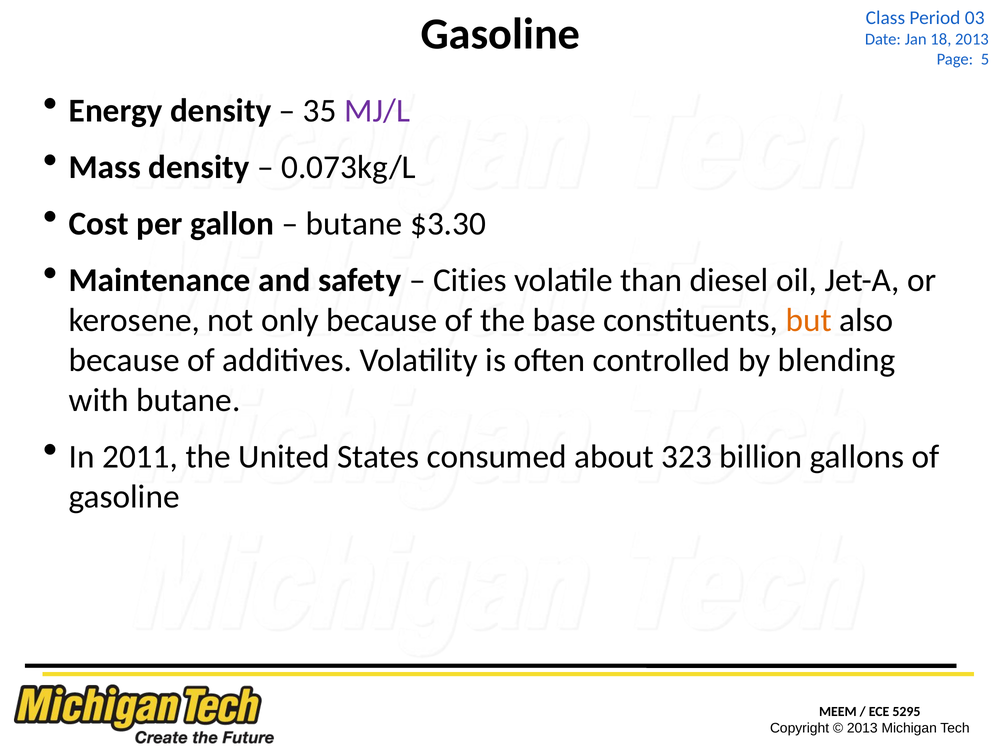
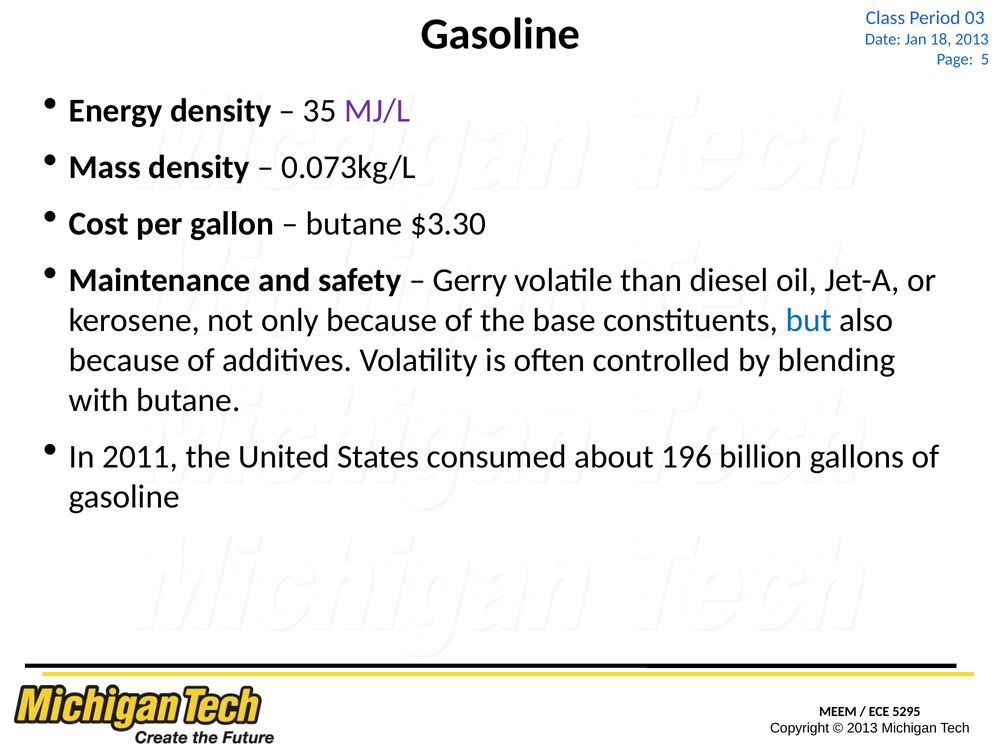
Cities: Cities -> Gerry
but colour: orange -> blue
323: 323 -> 196
